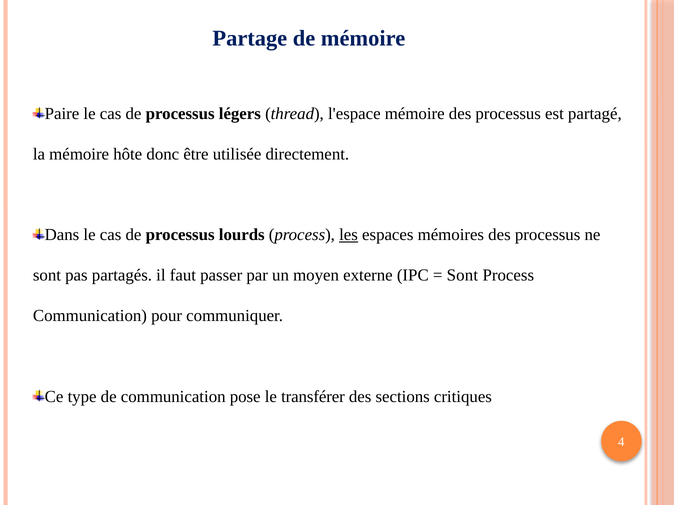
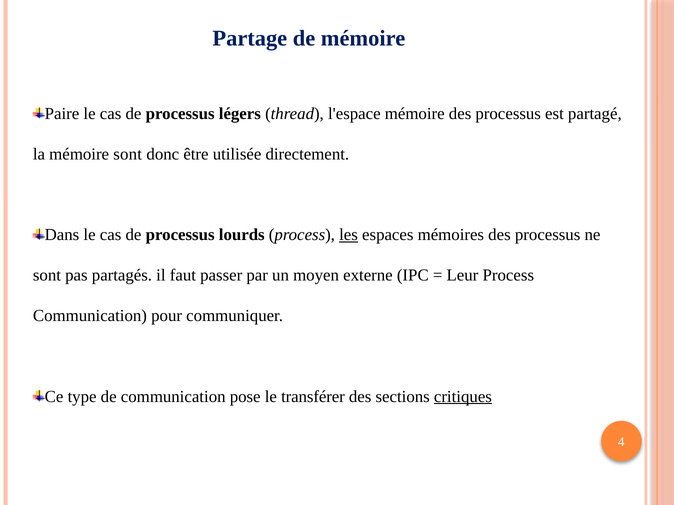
mémoire hôte: hôte -> sont
Sont at (462, 276): Sont -> Leur
critiques underline: none -> present
